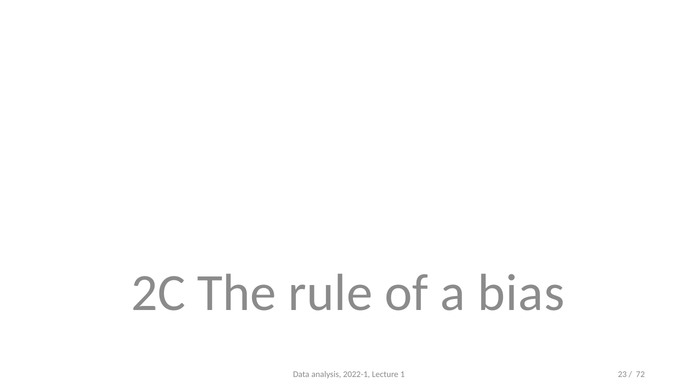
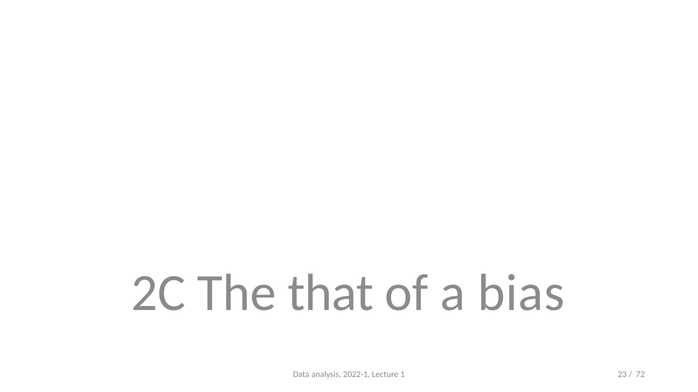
rule: rule -> that
